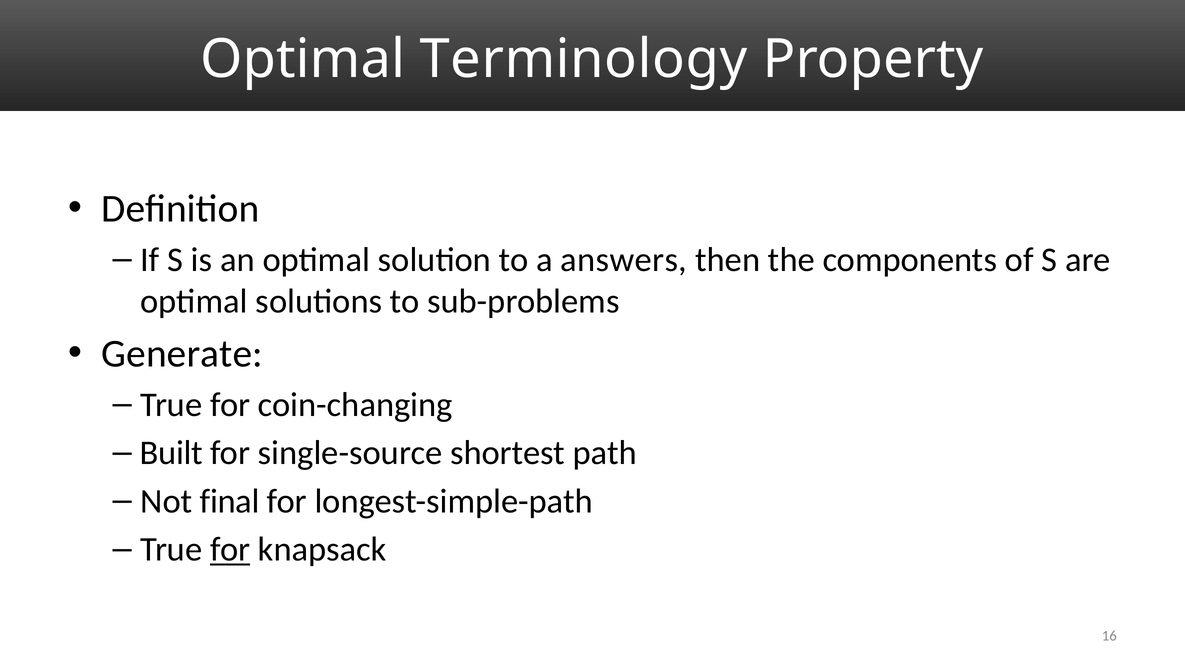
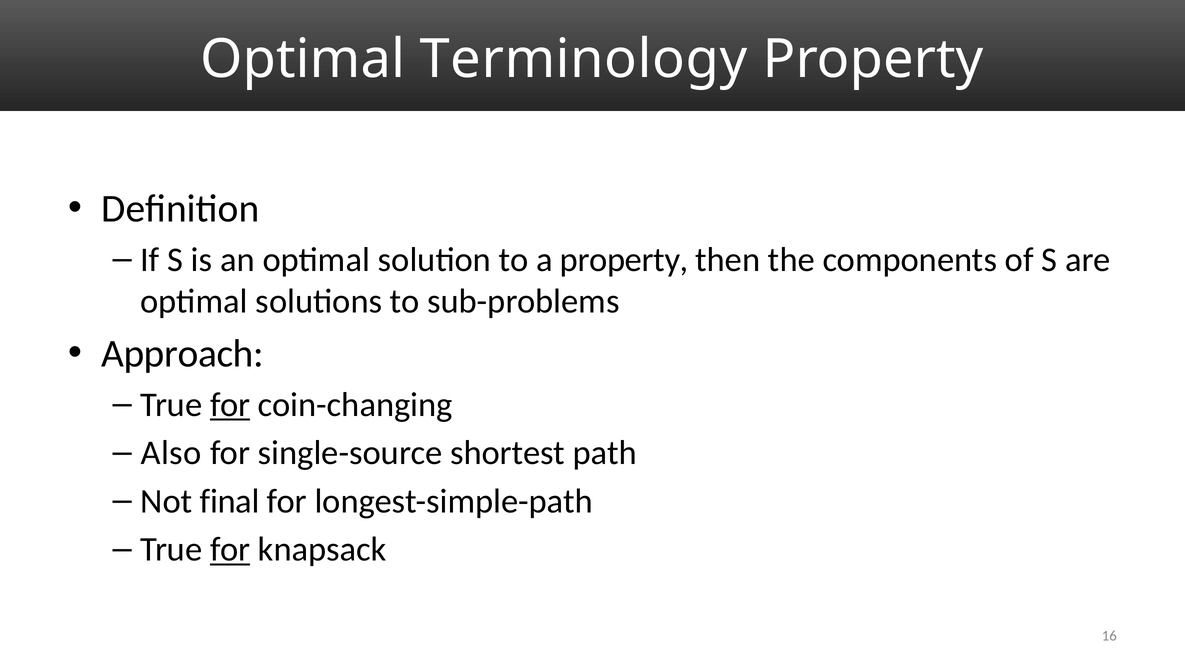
a answers: answers -> property
Generate: Generate -> Approach
for at (230, 405) underline: none -> present
Built: Built -> Also
